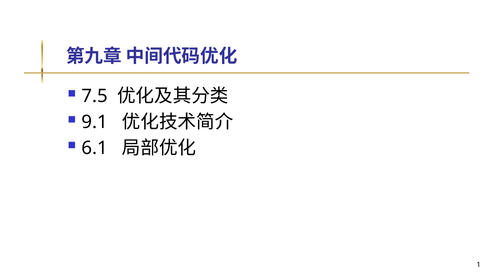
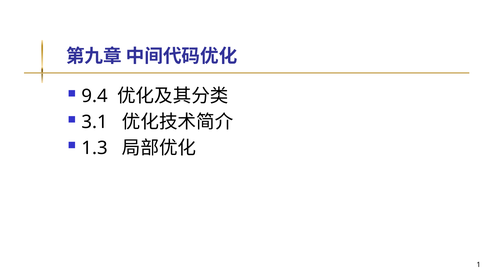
7.5: 7.5 -> 9.4
9.1: 9.1 -> 3.1
6.1: 6.1 -> 1.3
